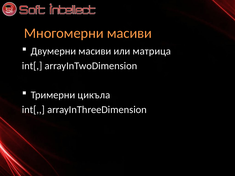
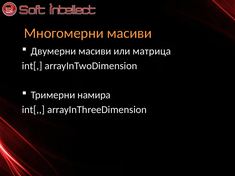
цикъла: цикъла -> намира
